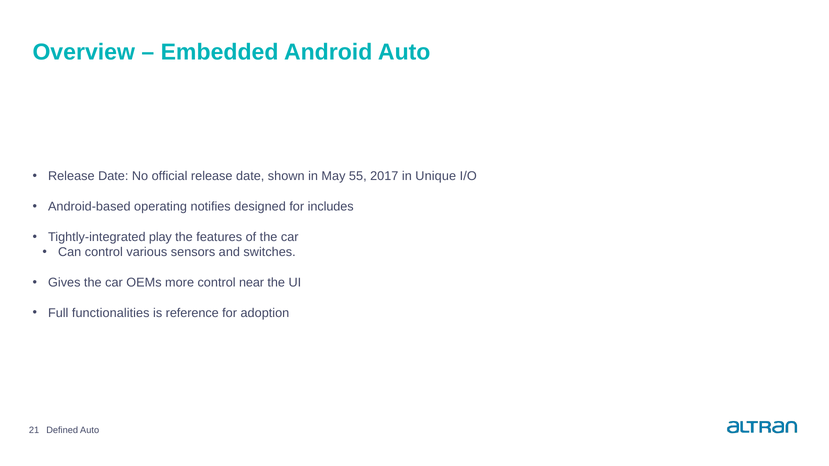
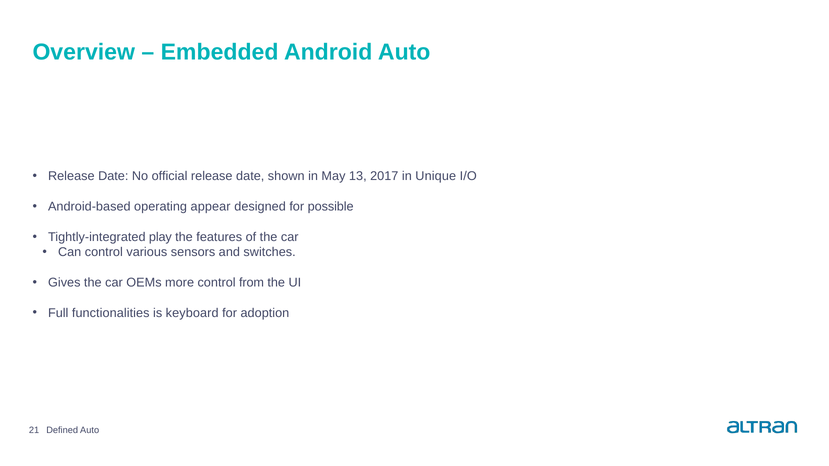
55: 55 -> 13
notifies: notifies -> appear
includes: includes -> possible
near: near -> from
reference: reference -> keyboard
